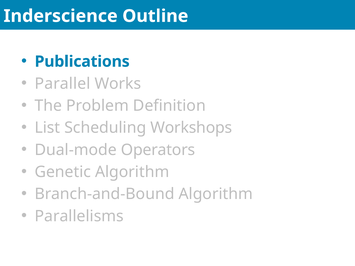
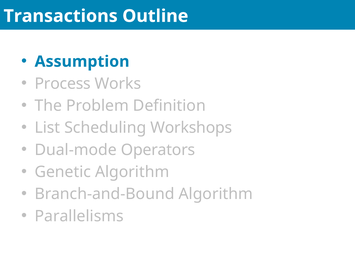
Inderscience: Inderscience -> Transactions
Publications: Publications -> Assumption
Parallel: Parallel -> Process
